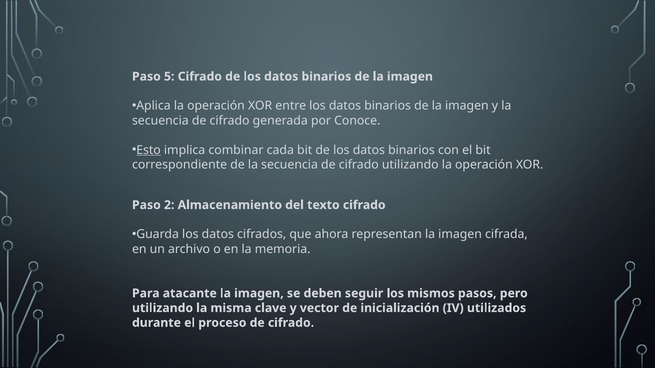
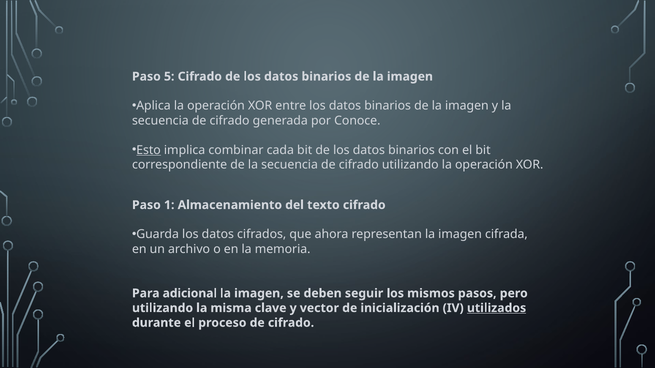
2: 2 -> 1
atacante: atacante -> adicional
utilizados underline: none -> present
